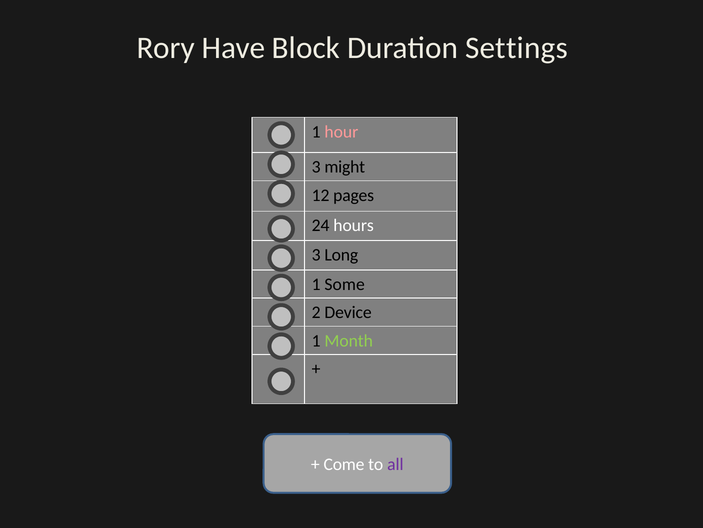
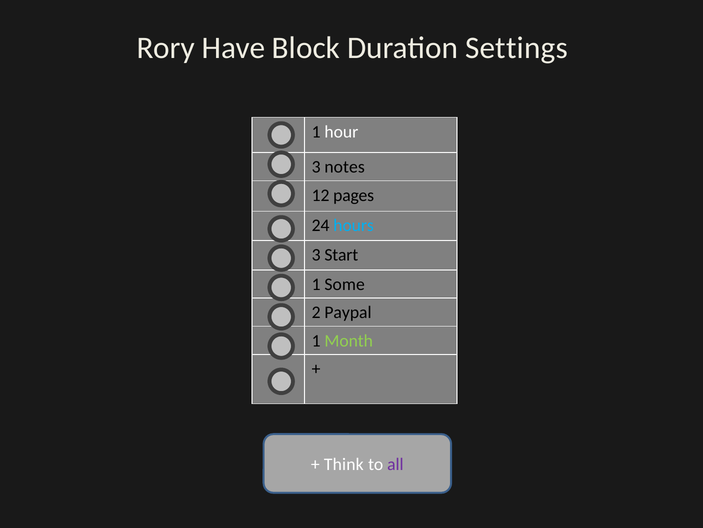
hour colour: pink -> white
might: might -> notes
hours colour: white -> light blue
Long: Long -> Start
Device: Device -> Paypal
Come: Come -> Think
